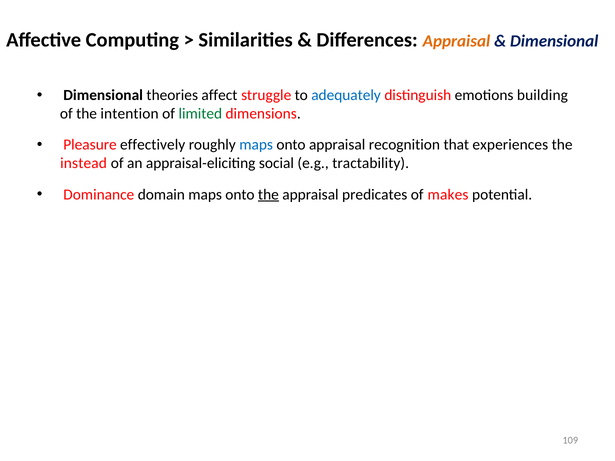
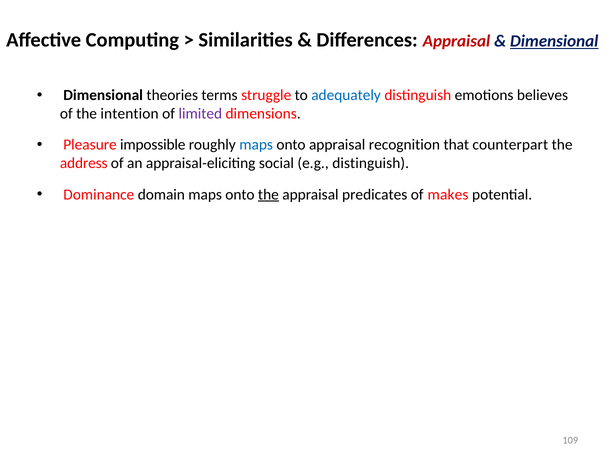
Appraisal at (456, 41) colour: orange -> red
Dimensional at (554, 41) underline: none -> present
affect: affect -> terms
building: building -> believes
limited colour: green -> purple
effectively: effectively -> impossible
experiences: experiences -> counterpart
instead: instead -> address
e.g tractability: tractability -> distinguish
